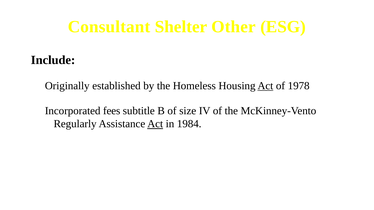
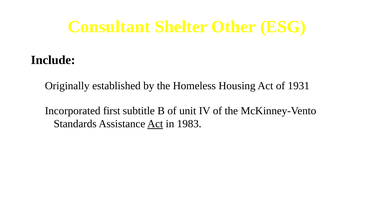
Act at (265, 86) underline: present -> none
1978: 1978 -> 1931
fees: fees -> first
size: size -> unit
Regularly: Regularly -> Standards
1984: 1984 -> 1983
